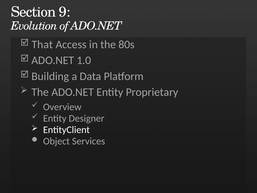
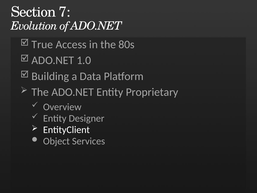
9: 9 -> 7
That: That -> True
